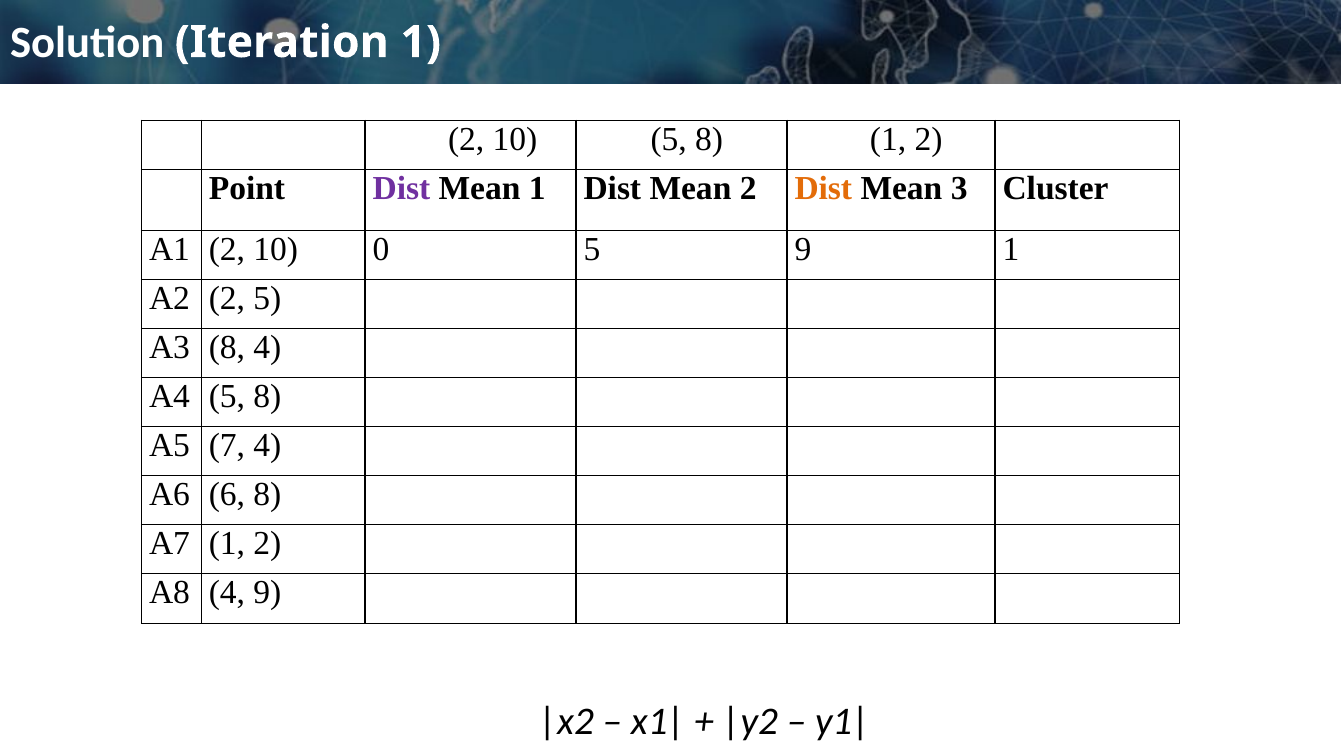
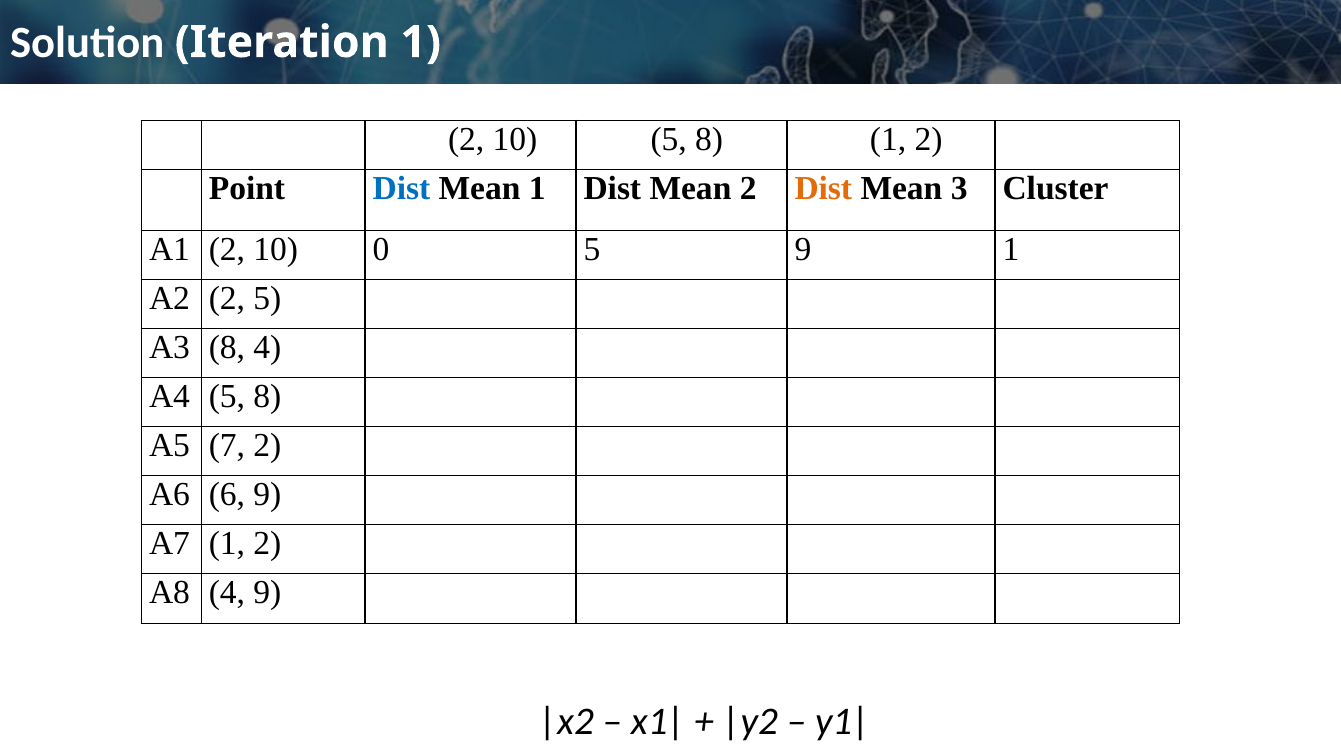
Dist at (401, 188) colour: purple -> blue
7 4: 4 -> 2
6 8: 8 -> 9
